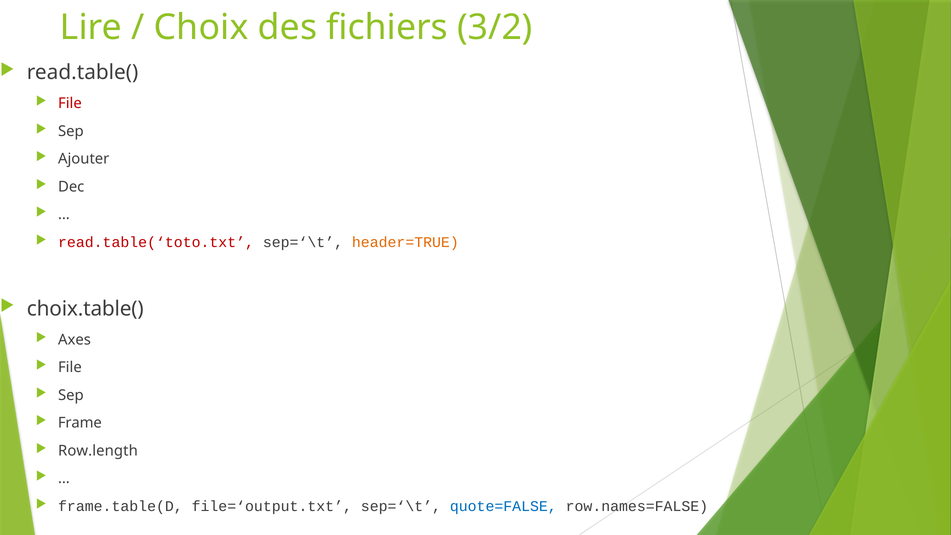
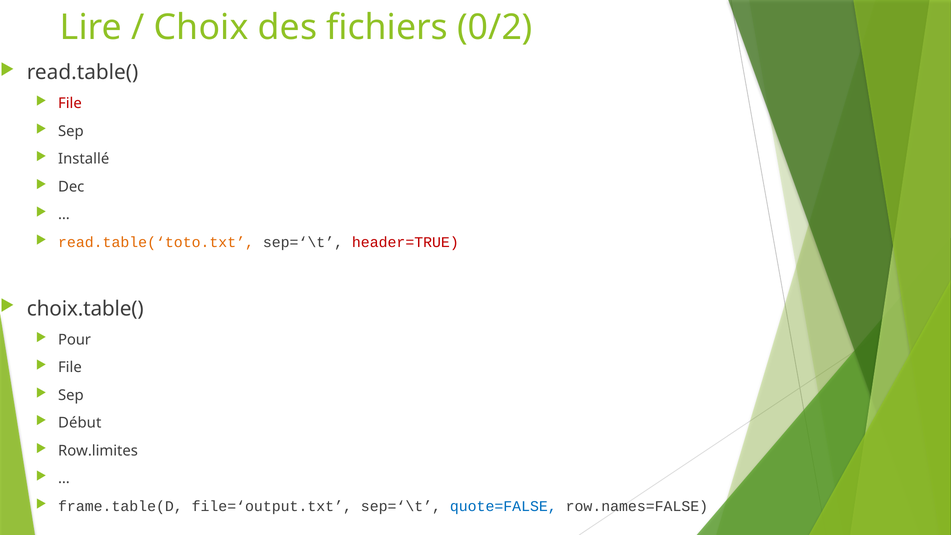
3/2: 3/2 -> 0/2
Ajouter: Ajouter -> Installé
read.table(‘toto.txt colour: red -> orange
header=TRUE colour: orange -> red
Axes: Axes -> Pour
Frame: Frame -> Début
Row.length: Row.length -> Row.limites
